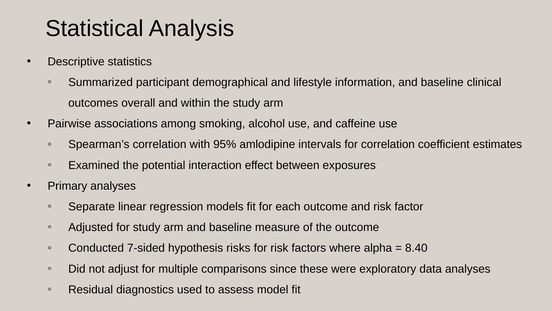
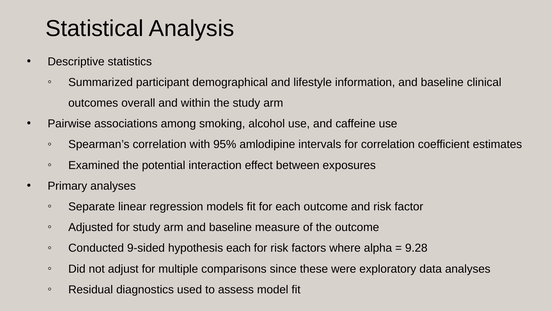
7-sided: 7-sided -> 9-sided
hypothesis risks: risks -> each
8.40: 8.40 -> 9.28
